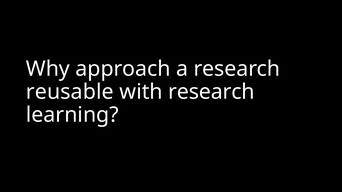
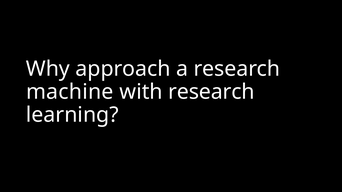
reusable: reusable -> machine
